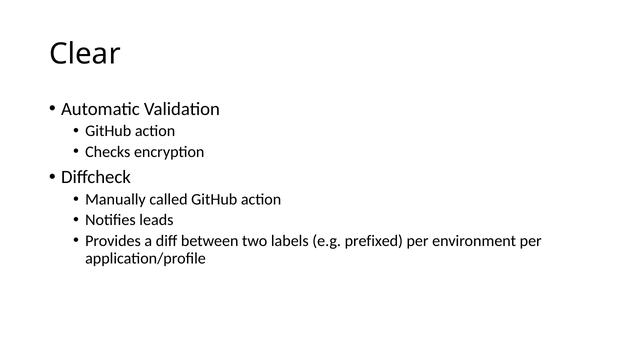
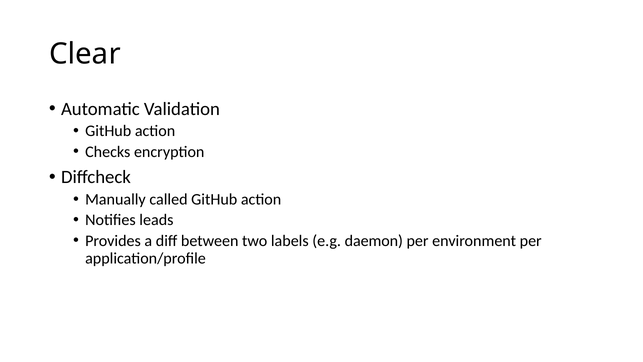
prefixed: prefixed -> daemon
